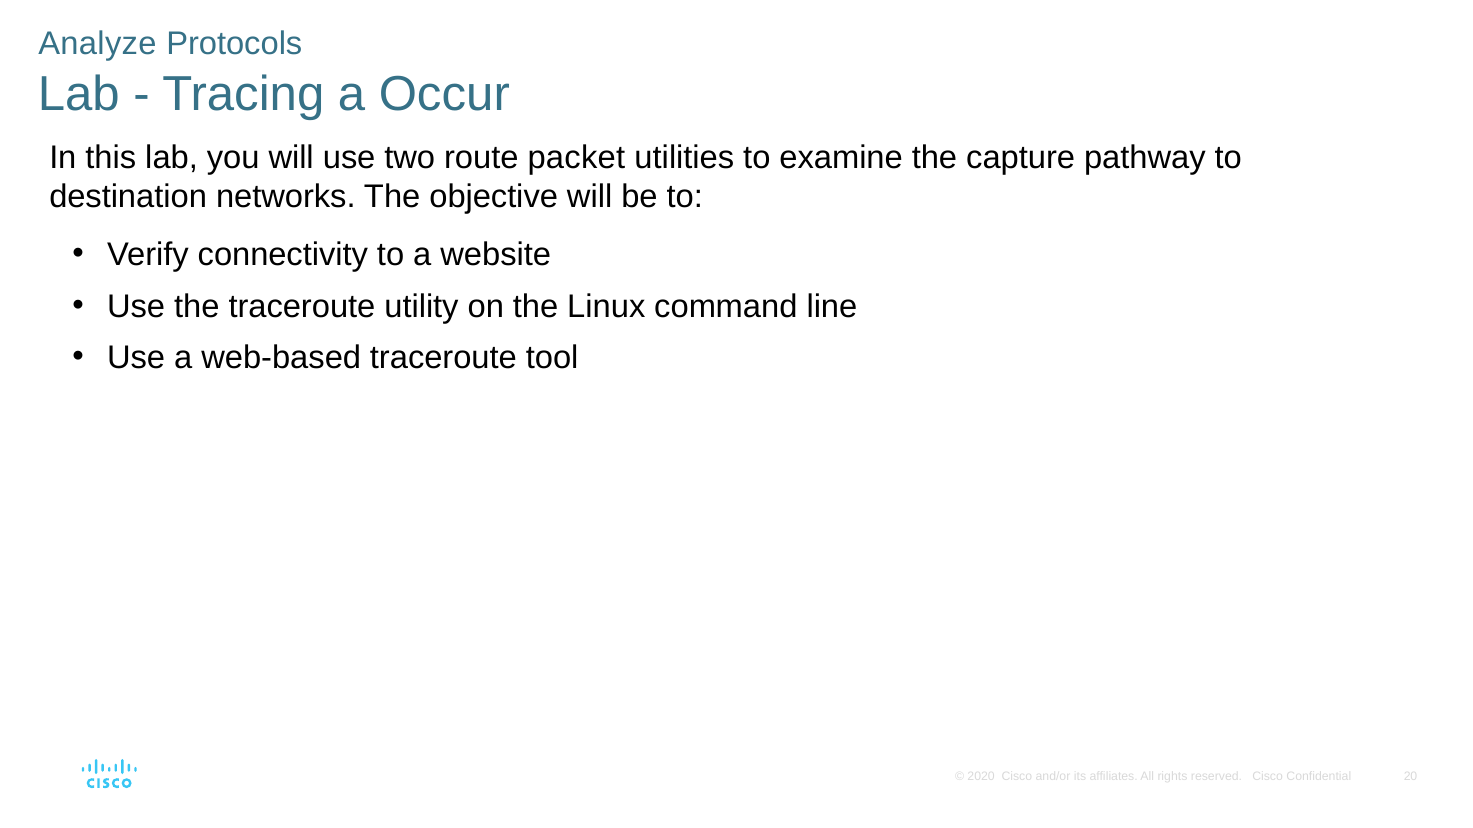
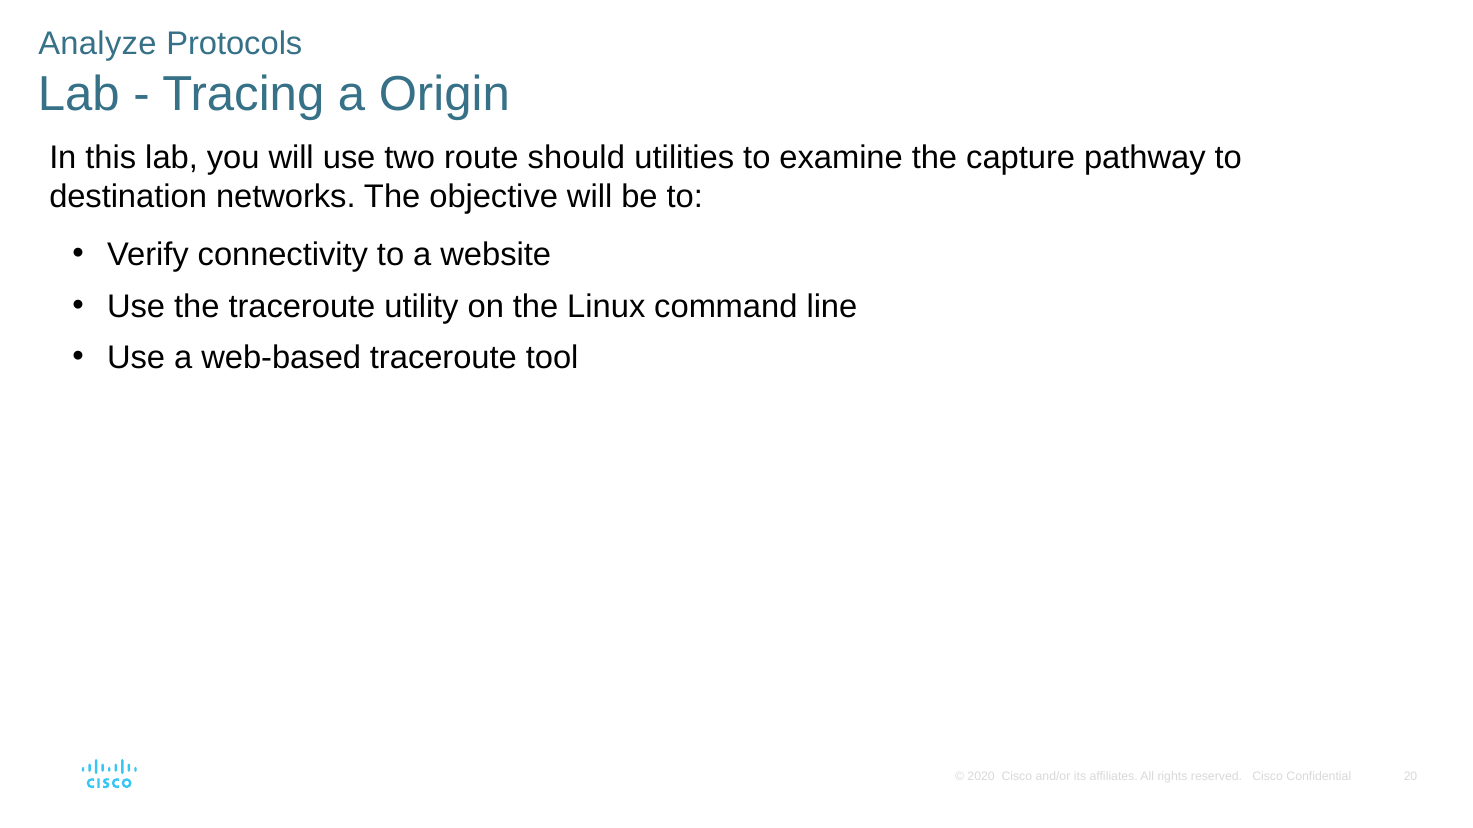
Occur: Occur -> Origin
packet: packet -> should
